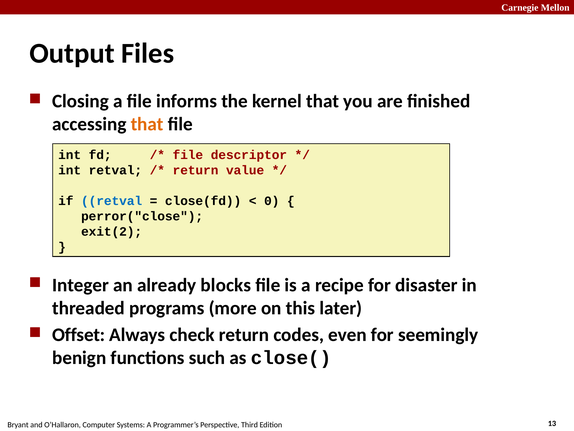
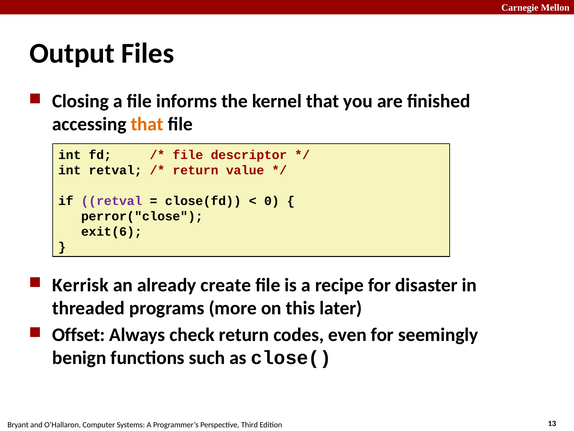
retval at (112, 201) colour: blue -> purple
exit(2: exit(2 -> exit(6
Integer: Integer -> Kerrisk
blocks: blocks -> create
